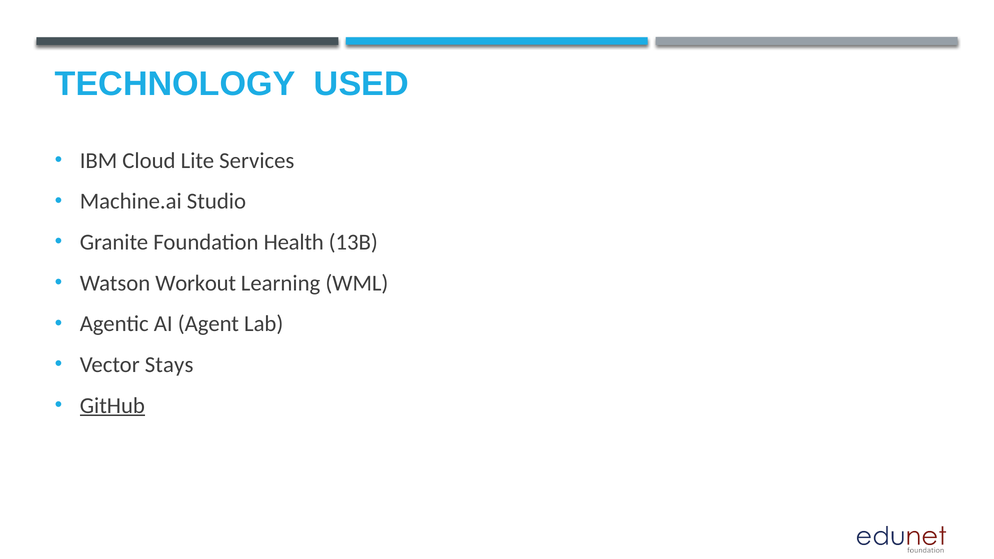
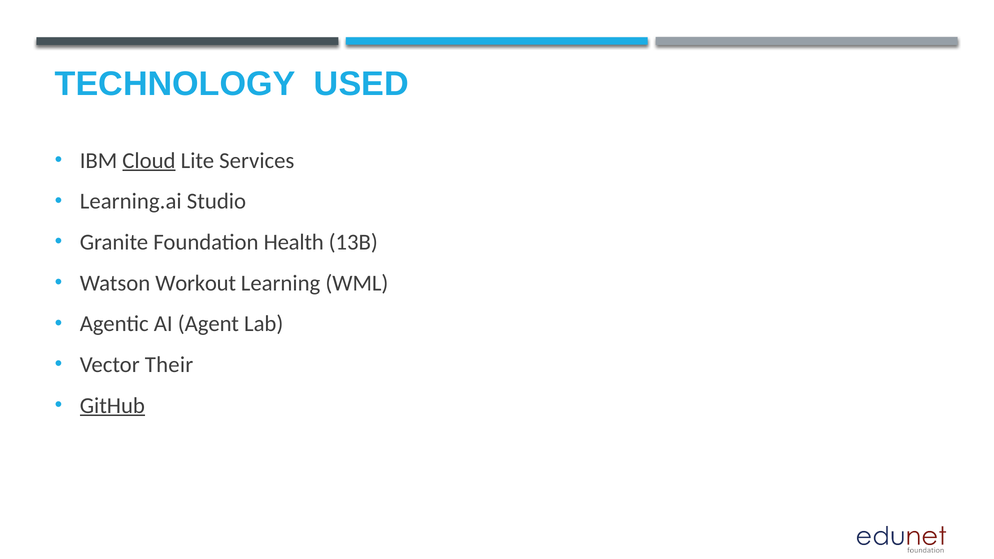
Cloud underline: none -> present
Machine.ai: Machine.ai -> Learning.ai
Stays: Stays -> Their
